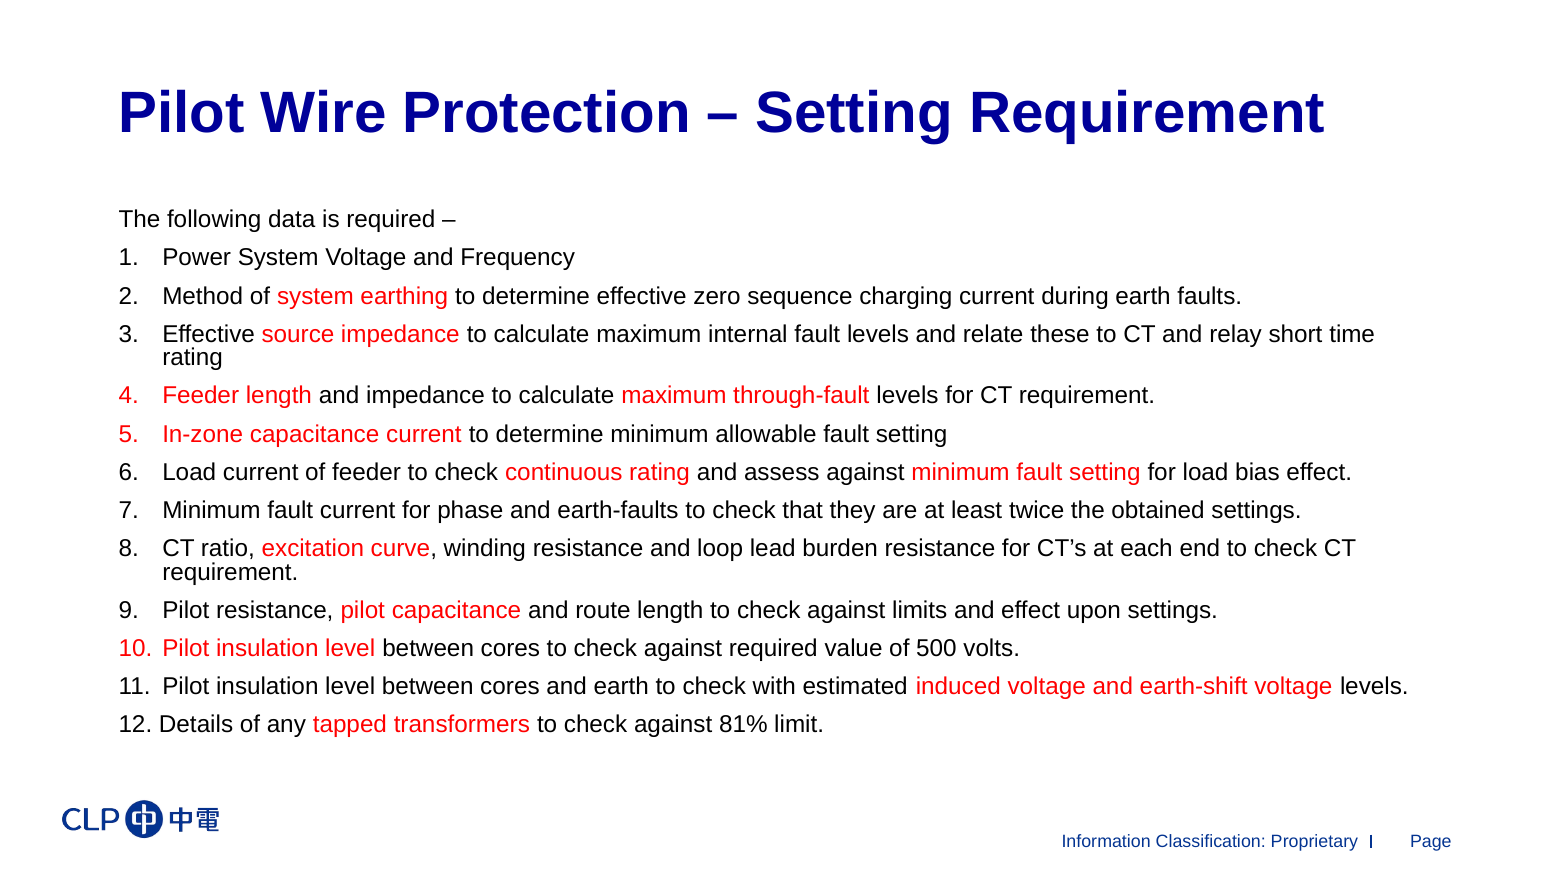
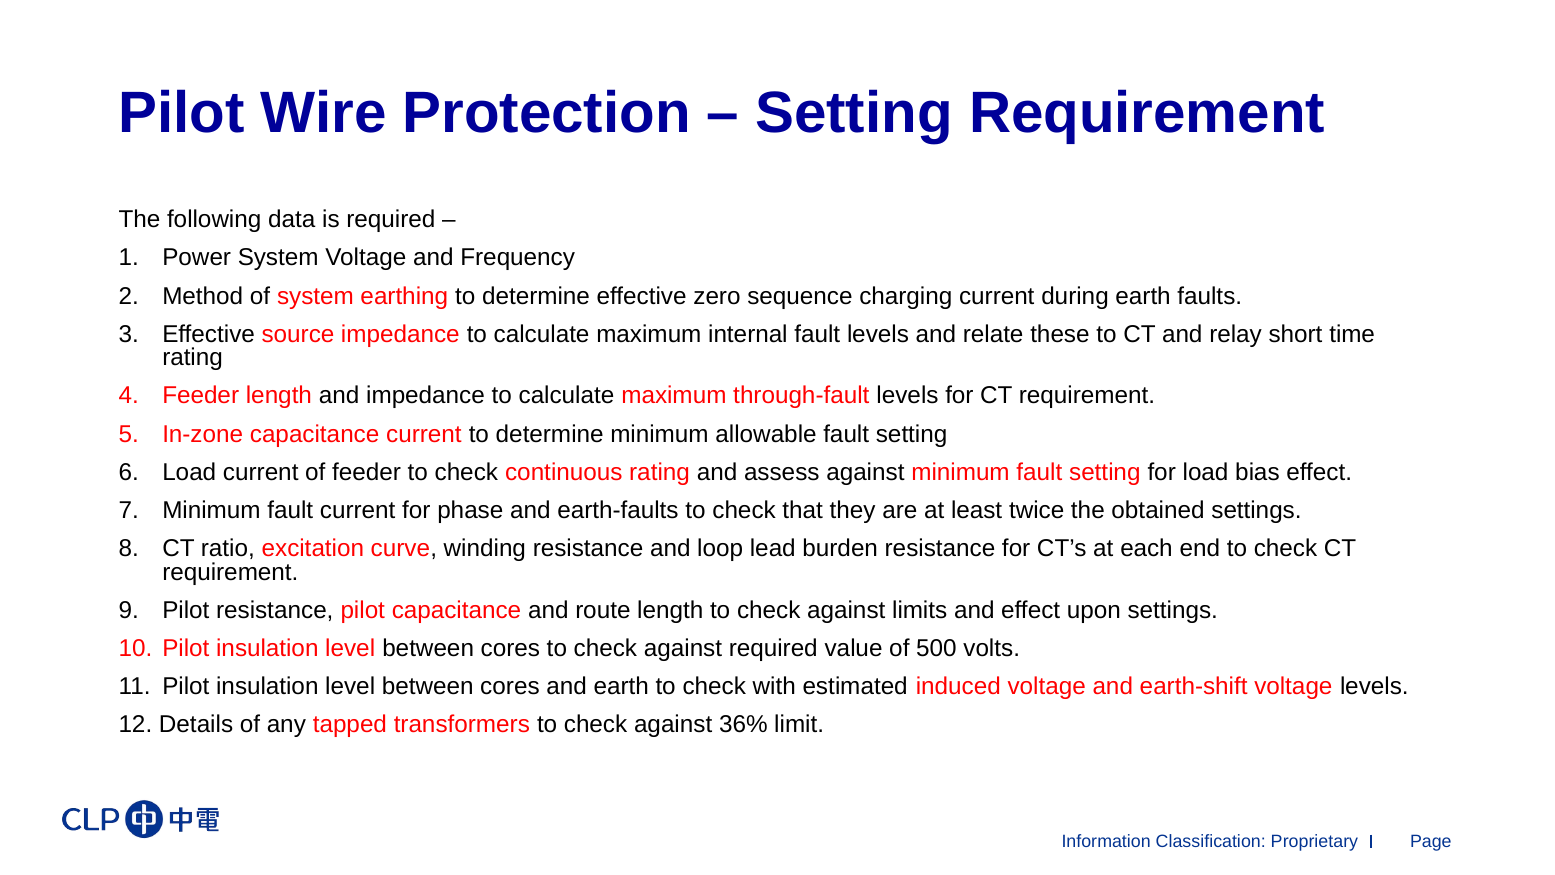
81%: 81% -> 36%
